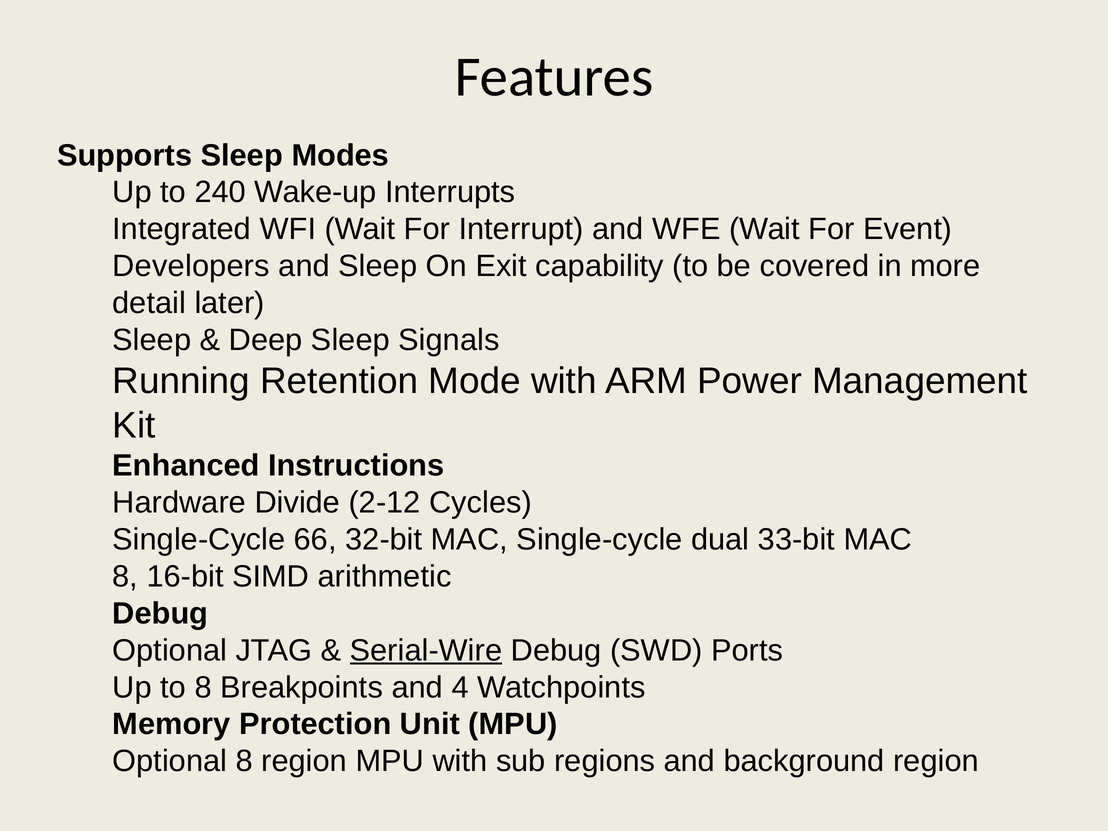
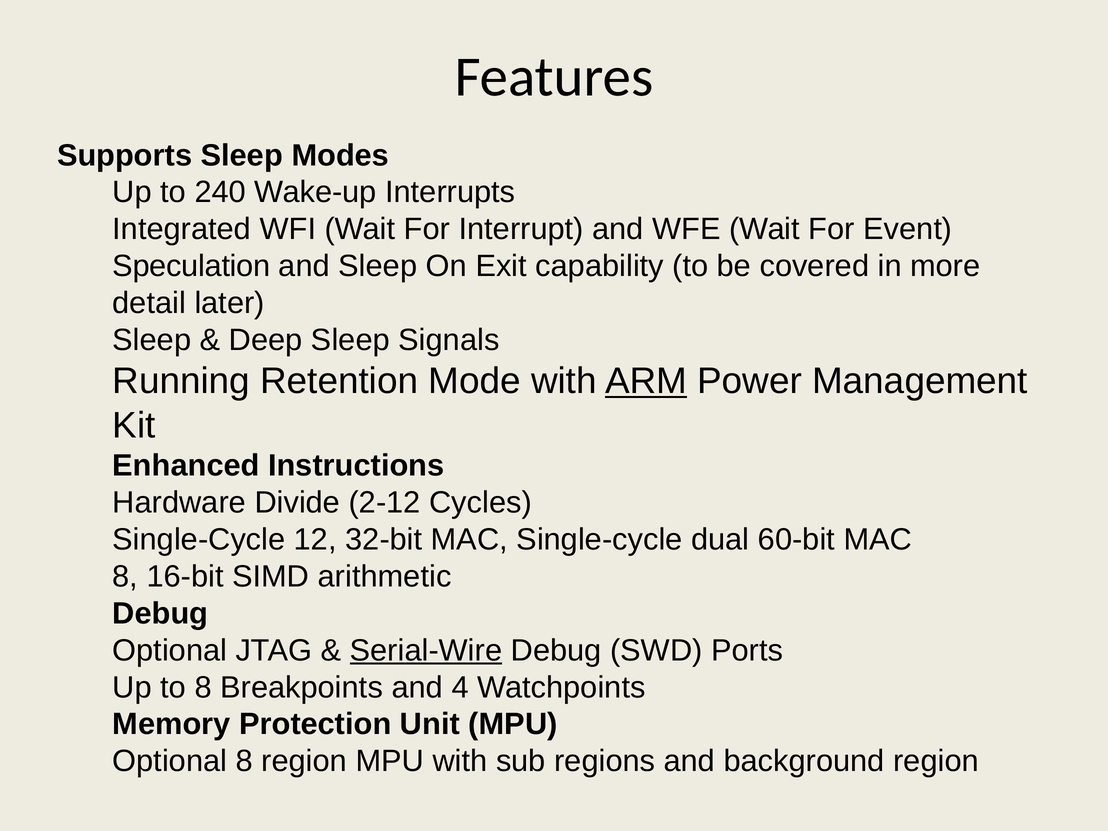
Developers: Developers -> Speculation
ARM underline: none -> present
66: 66 -> 12
33-bit: 33-bit -> 60-bit
